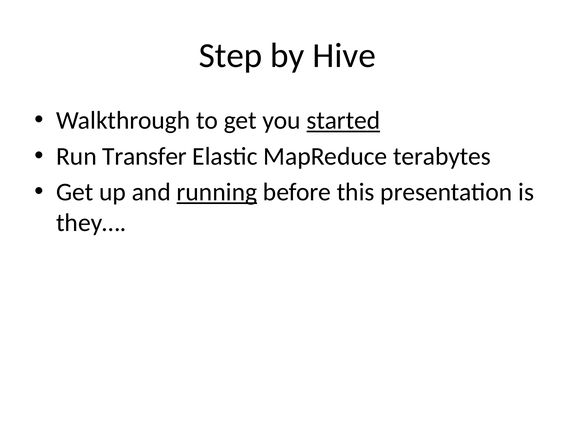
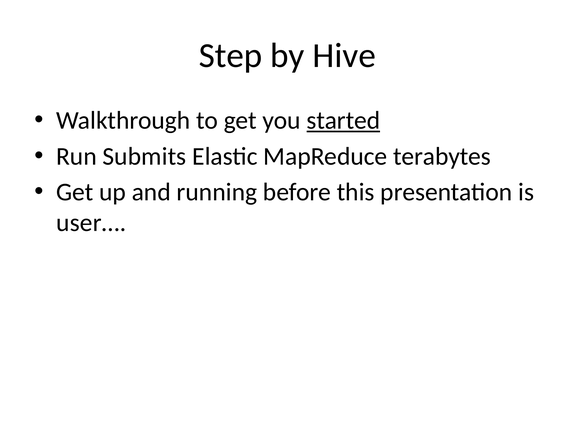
Transfer: Transfer -> Submits
running underline: present -> none
they…: they… -> user…
